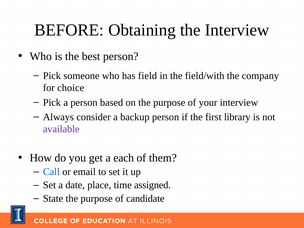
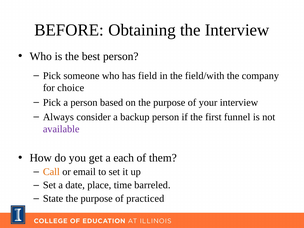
library: library -> funnel
Call colour: blue -> orange
assigned: assigned -> barreled
candidate: candidate -> practiced
